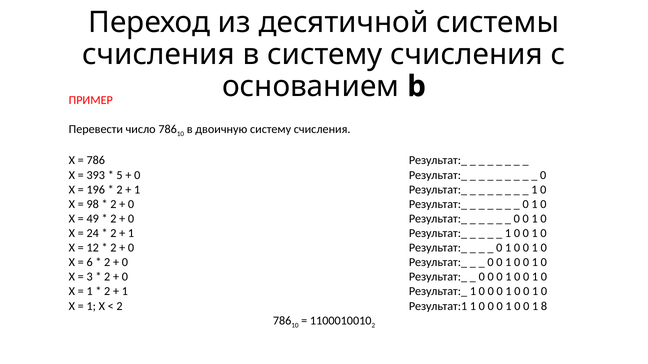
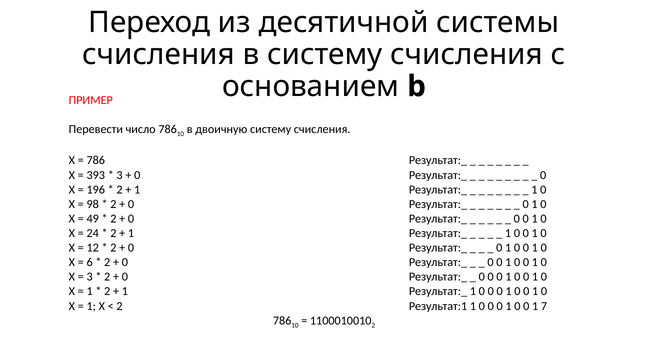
5 at (120, 175): 5 -> 3
8: 8 -> 7
